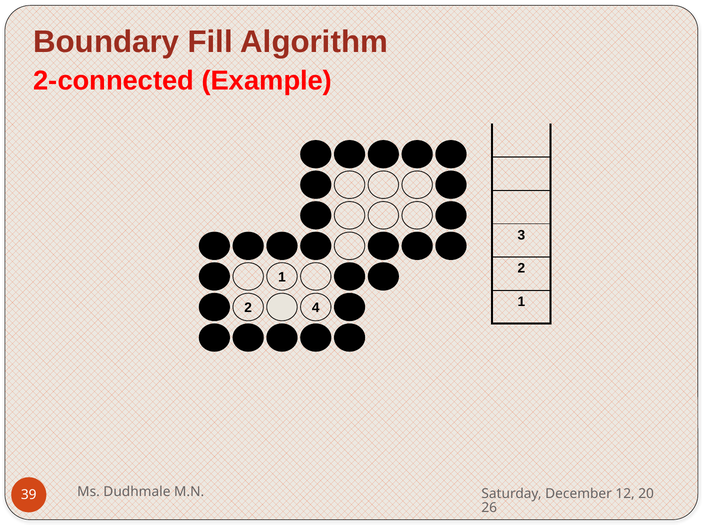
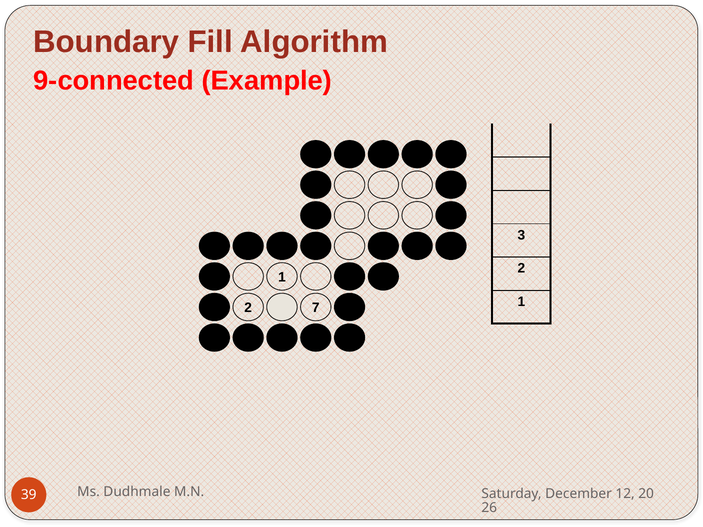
2-connected: 2-connected -> 9-connected
4: 4 -> 7
